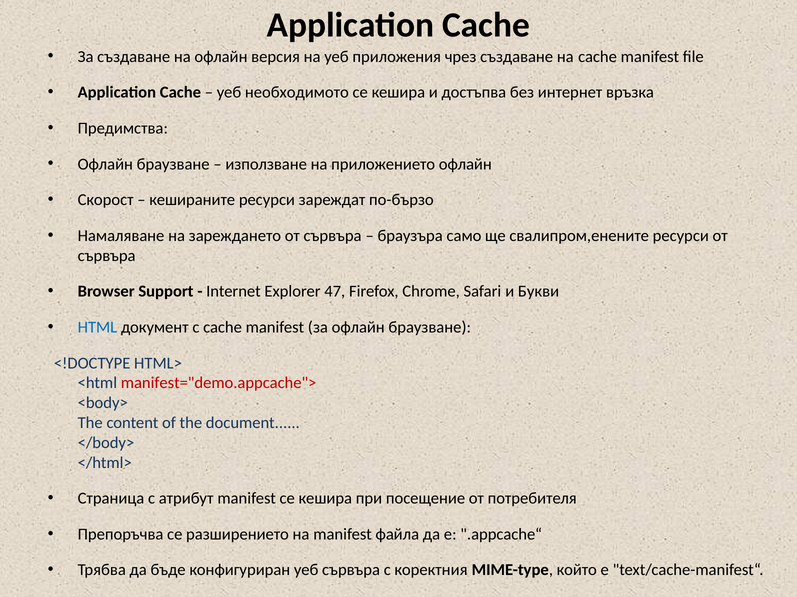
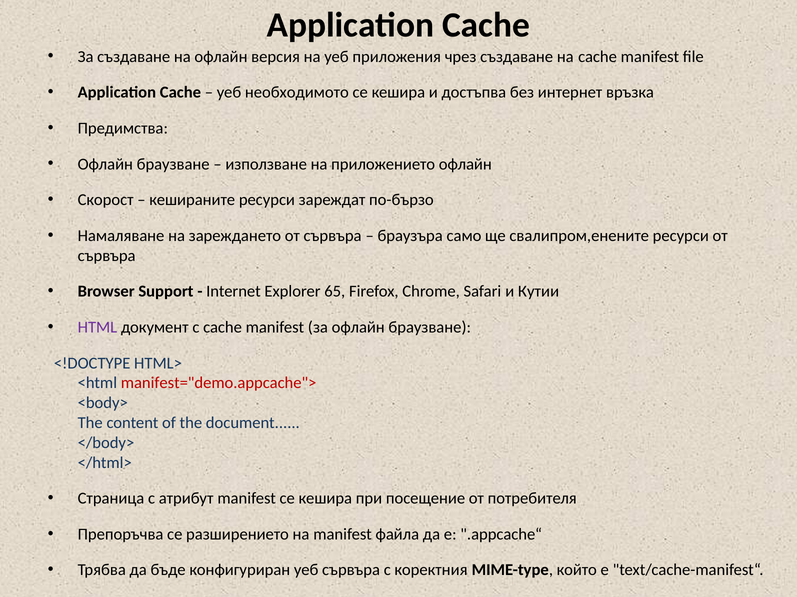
47: 47 -> 65
Букви: Букви -> Кутии
HTML colour: blue -> purple
